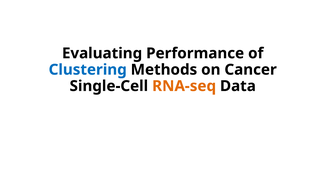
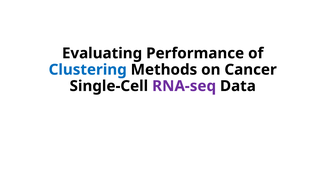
RNA-seq colour: orange -> purple
